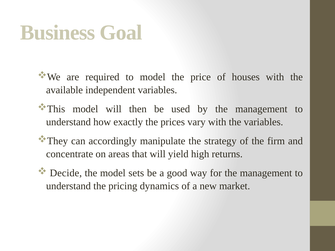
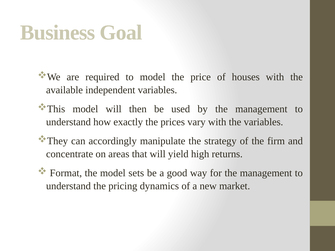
Decide: Decide -> Format
